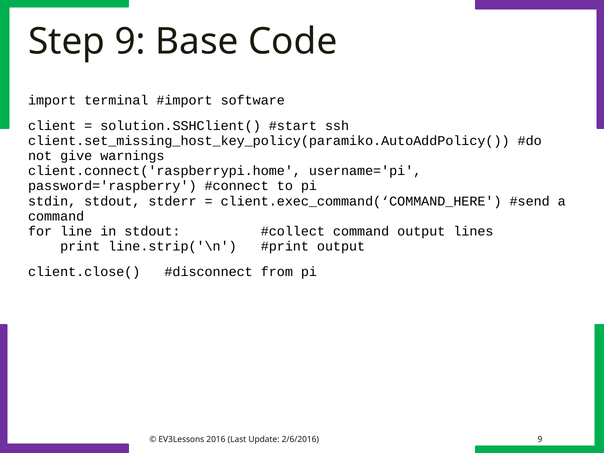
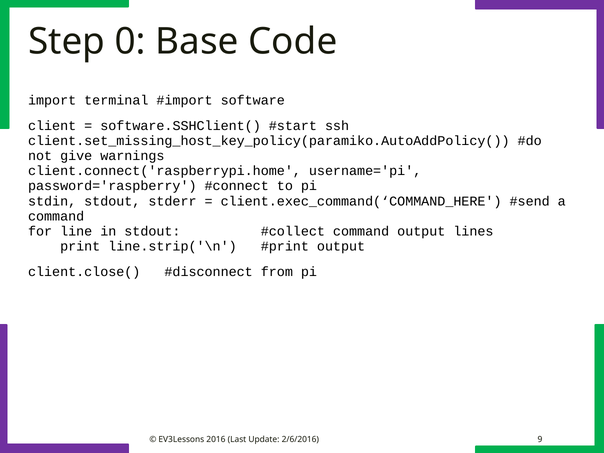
Step 9: 9 -> 0
solution.SSHClient(: solution.SSHClient( -> software.SSHClient(
